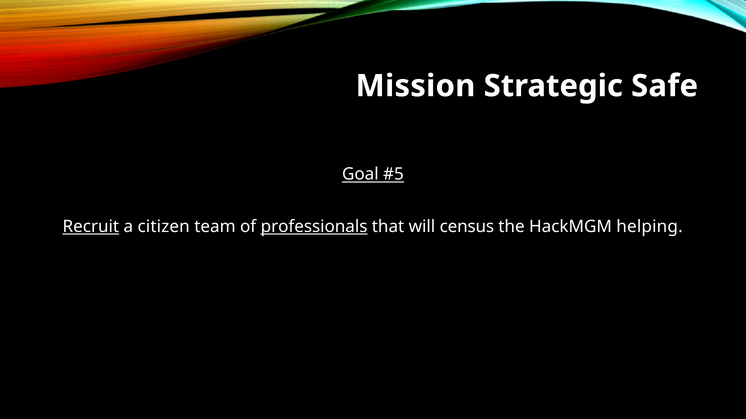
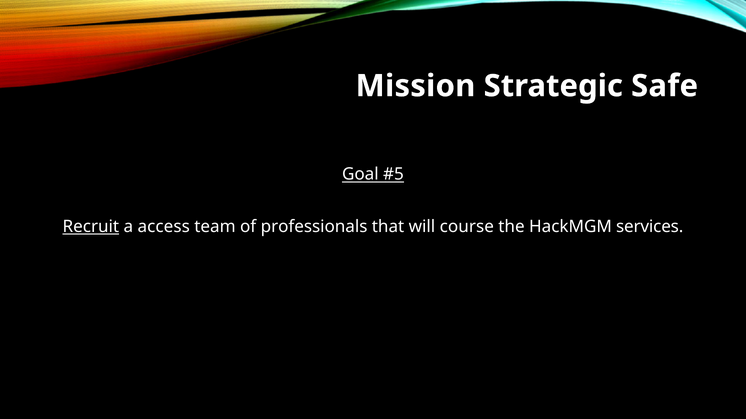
citizen: citizen -> access
professionals underline: present -> none
census: census -> course
helping: helping -> services
